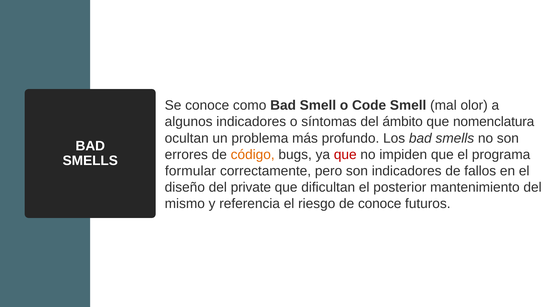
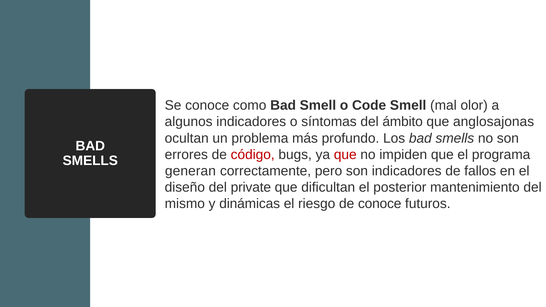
nomenclatura: nomenclatura -> anglosajonas
código colour: orange -> red
formular: formular -> generan
referencia: referencia -> dinámicas
